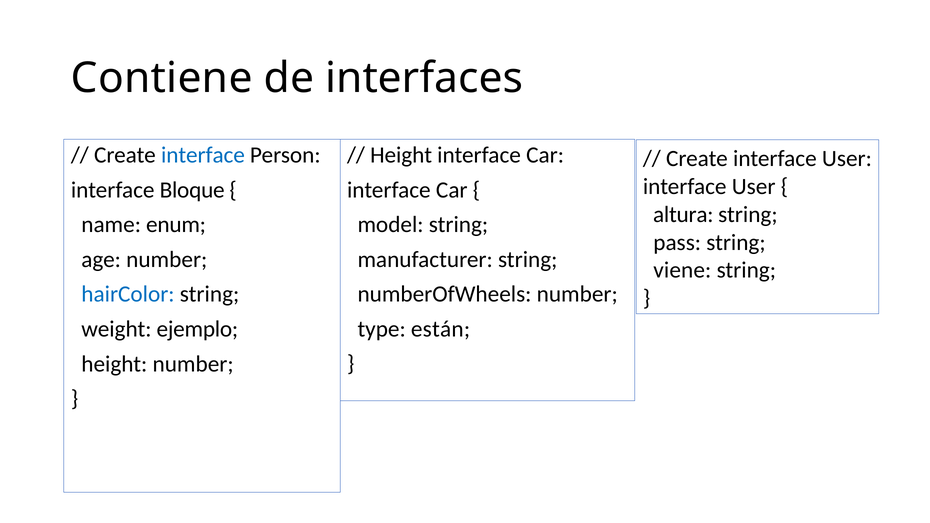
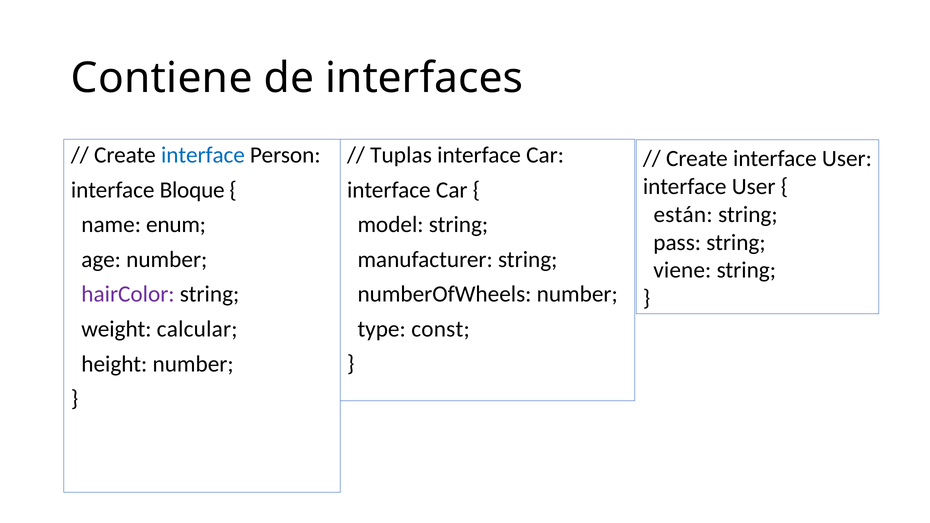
Height at (401, 155): Height -> Tuplas
altura: altura -> están
hairColor colour: blue -> purple
están: están -> const
ejemplo: ejemplo -> calcular
